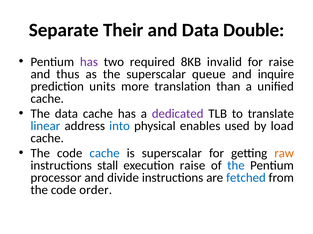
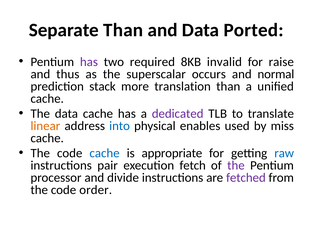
Separate Their: Their -> Than
Double: Double -> Ported
queue: queue -> occurs
inquire: inquire -> normal
units: units -> stack
linear colour: blue -> orange
load: load -> miss
is superscalar: superscalar -> appropriate
raw colour: orange -> blue
stall: stall -> pair
execution raise: raise -> fetch
the at (236, 166) colour: blue -> purple
fetched colour: blue -> purple
